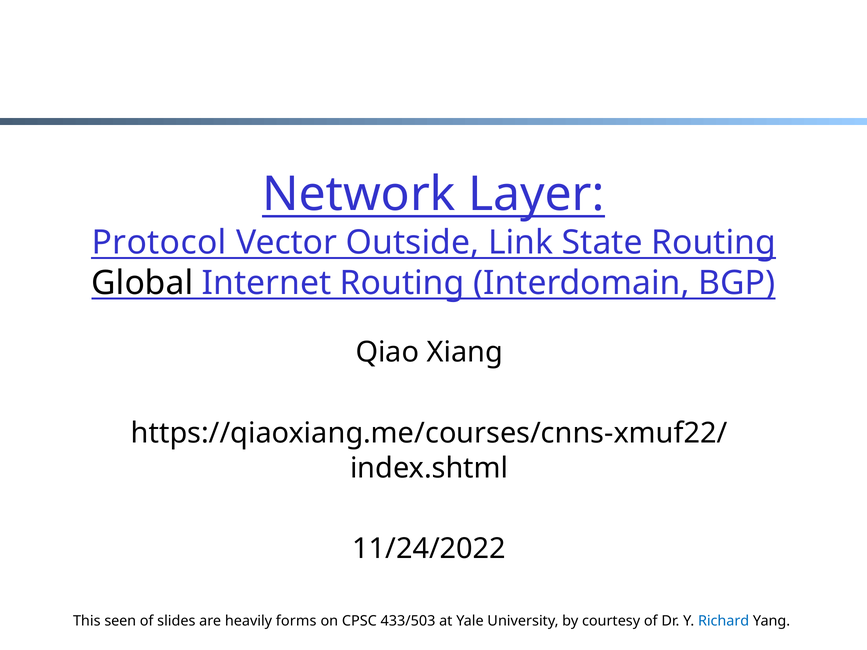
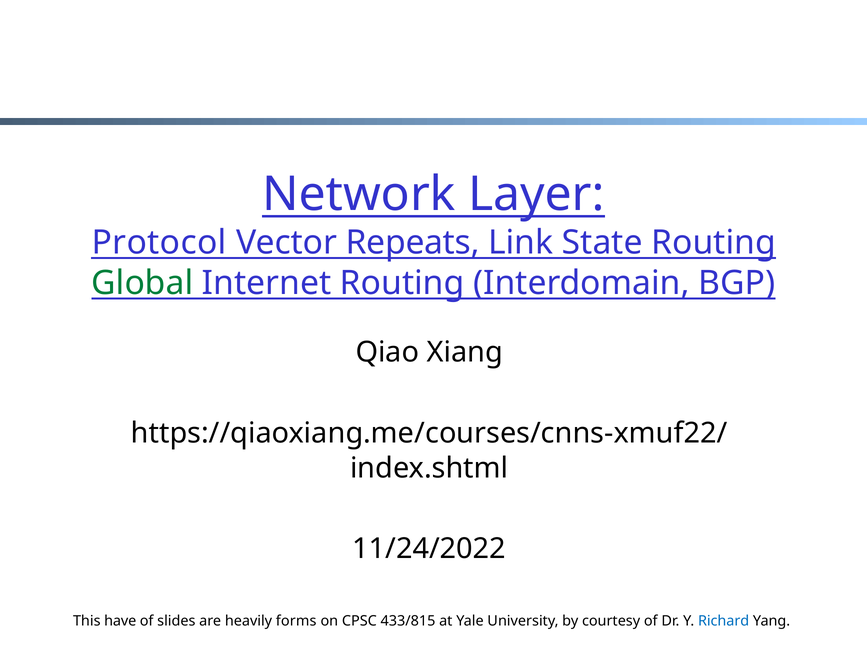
Outside: Outside -> Repeats
Global colour: black -> green
seen: seen -> have
433/503: 433/503 -> 433/815
